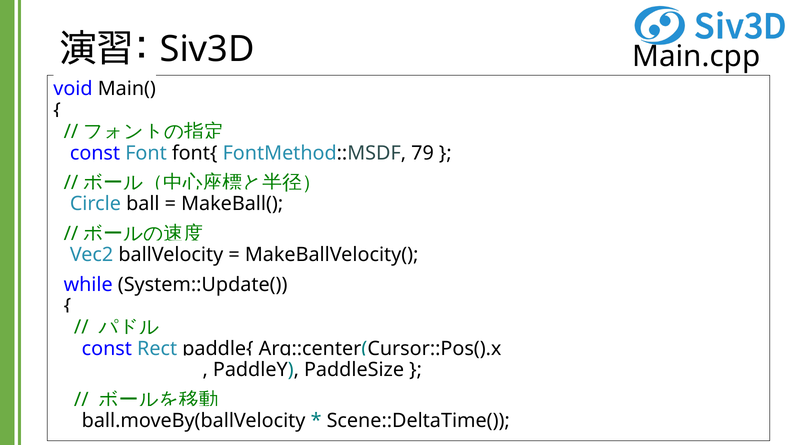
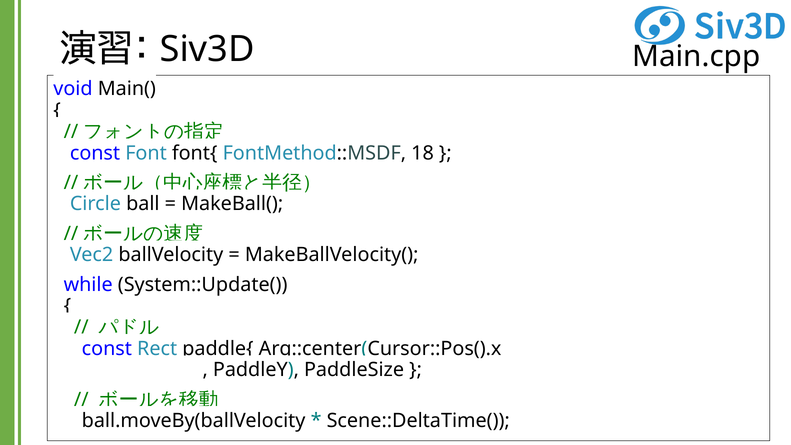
79: 79 -> 18
